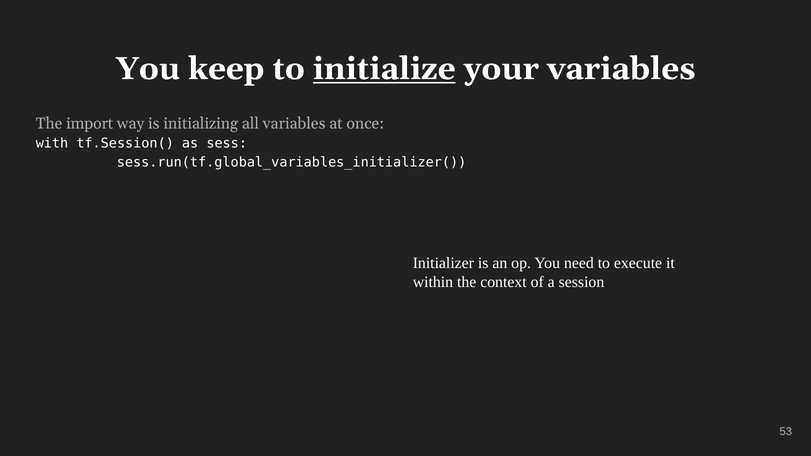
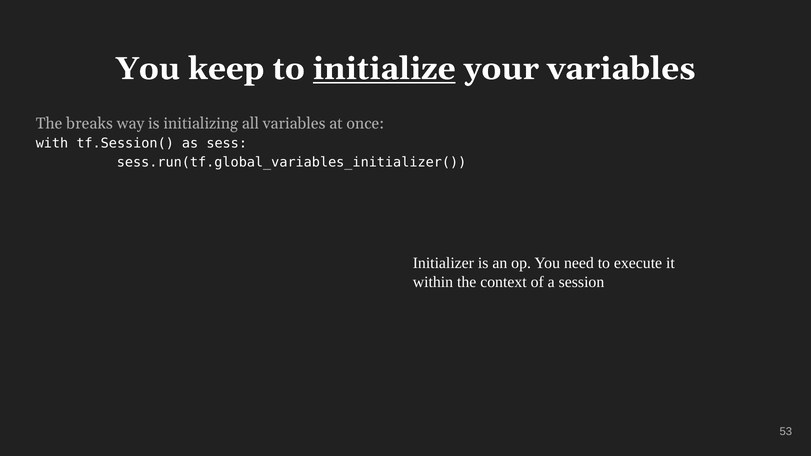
import: import -> breaks
